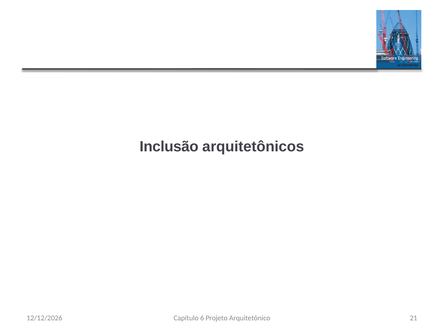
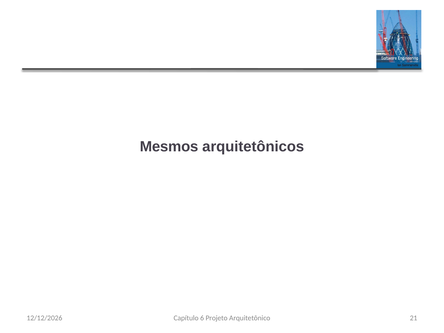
Inclusão: Inclusão -> Mesmos
